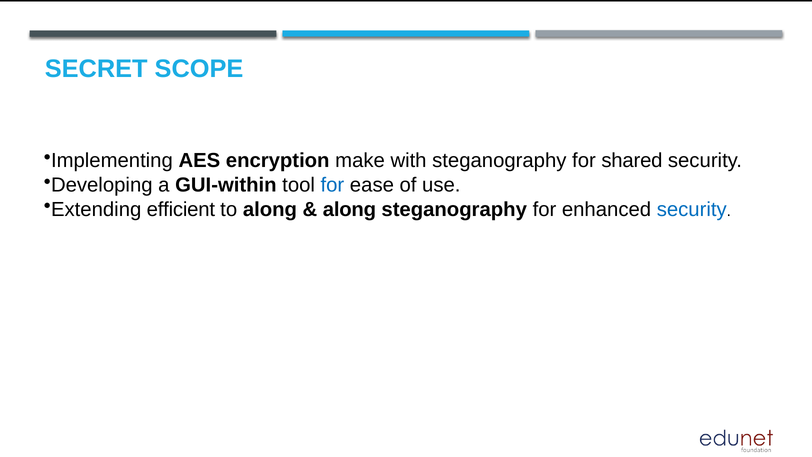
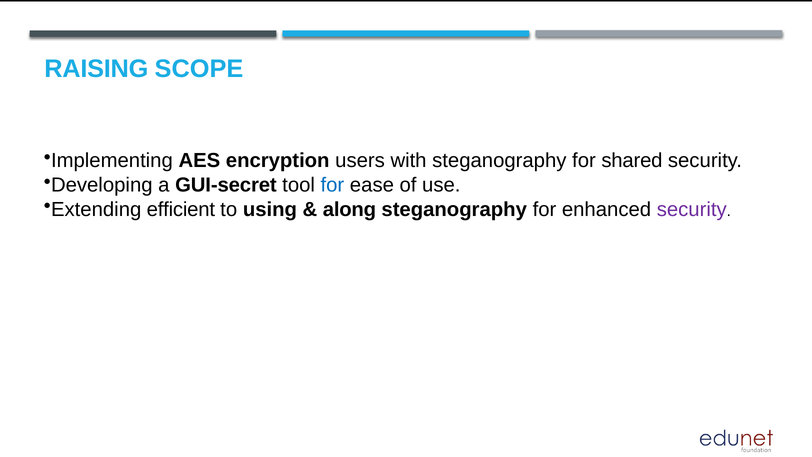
SECRET: SECRET -> RAISING
make: make -> users
GUI-within: GUI-within -> GUI-secret
to along: along -> using
security at (692, 209) colour: blue -> purple
